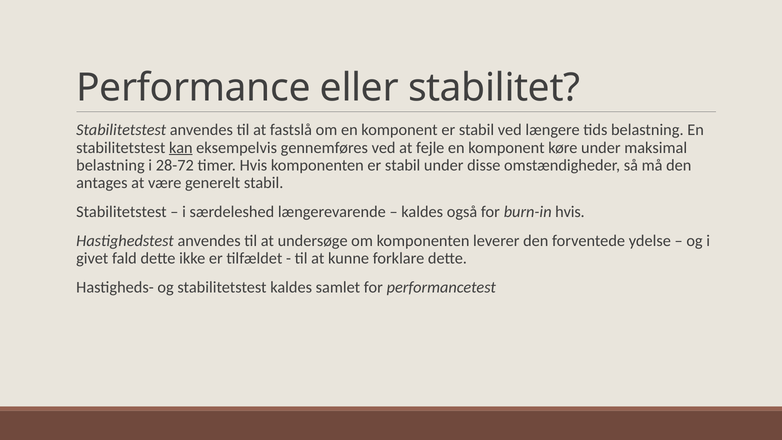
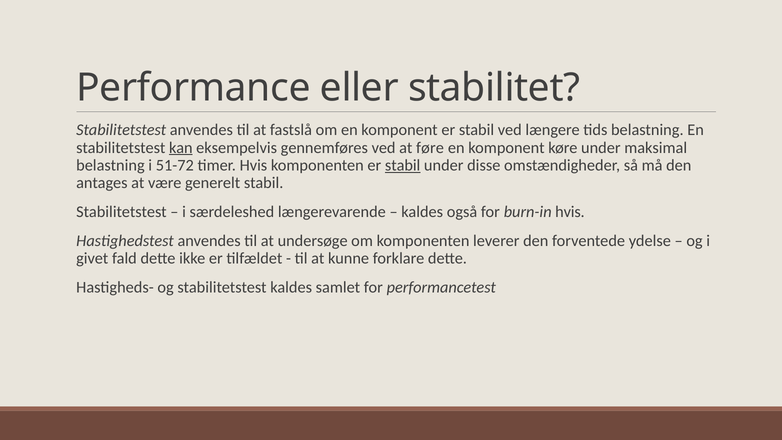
fejle: fejle -> føre
28-72: 28-72 -> 51-72
stabil at (403, 165) underline: none -> present
